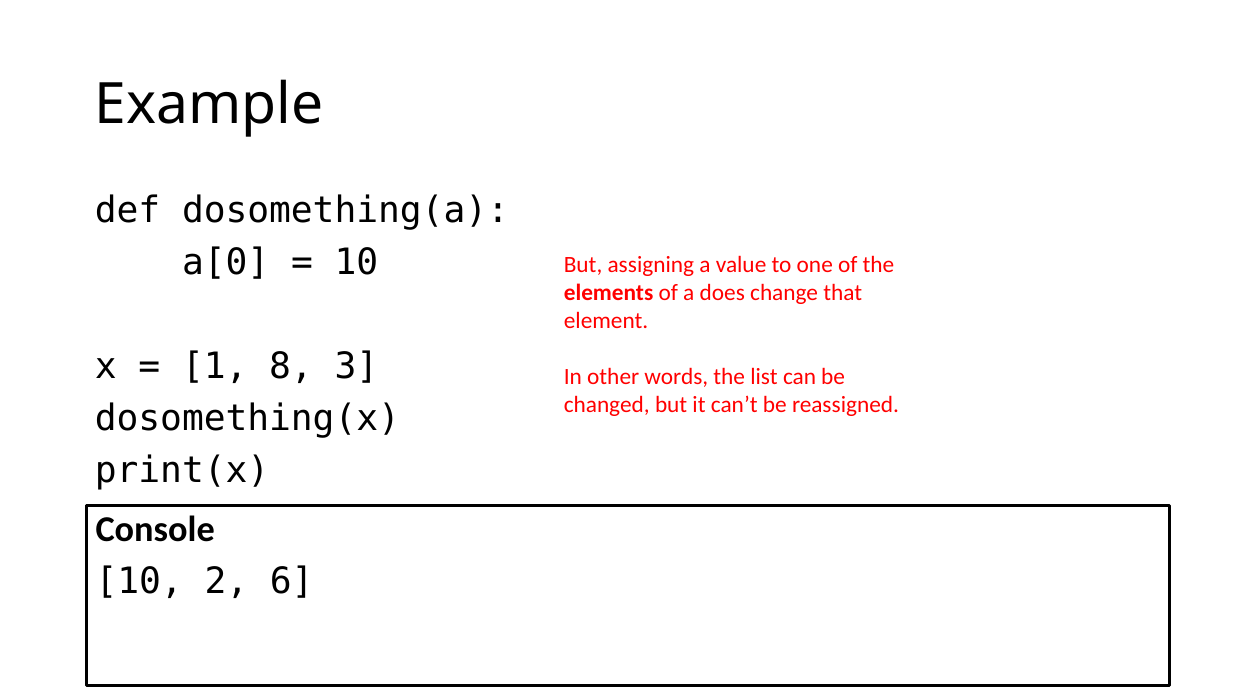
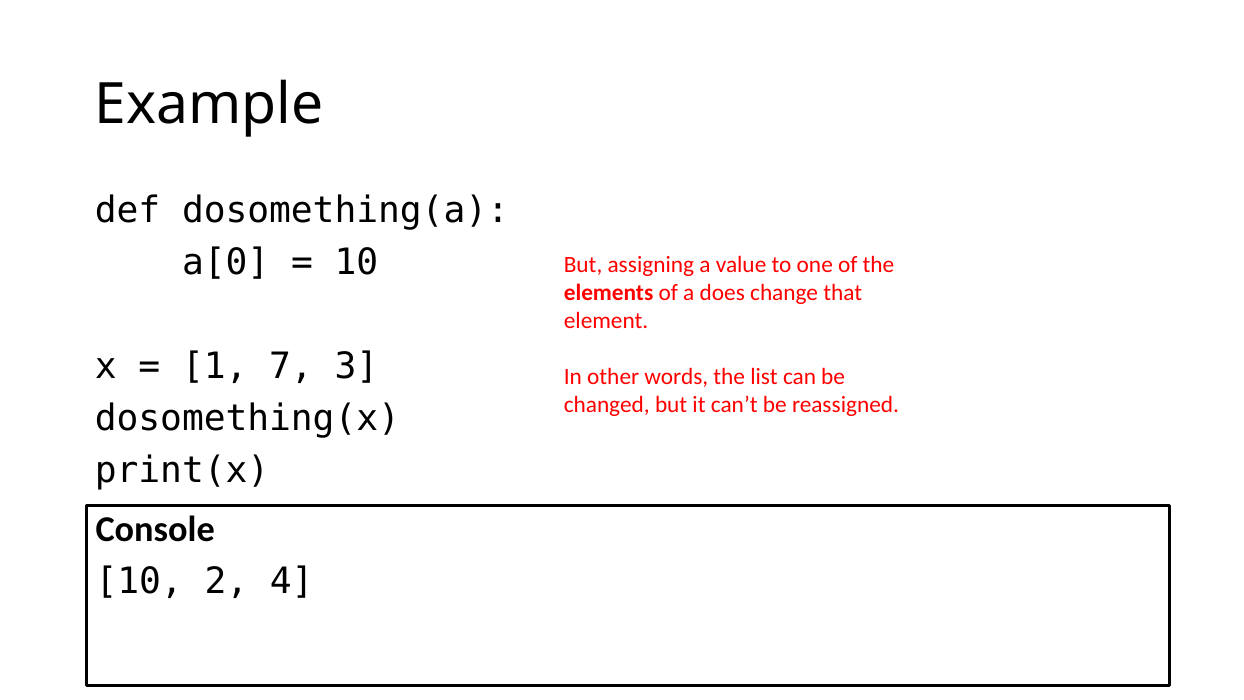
8: 8 -> 7
6: 6 -> 4
